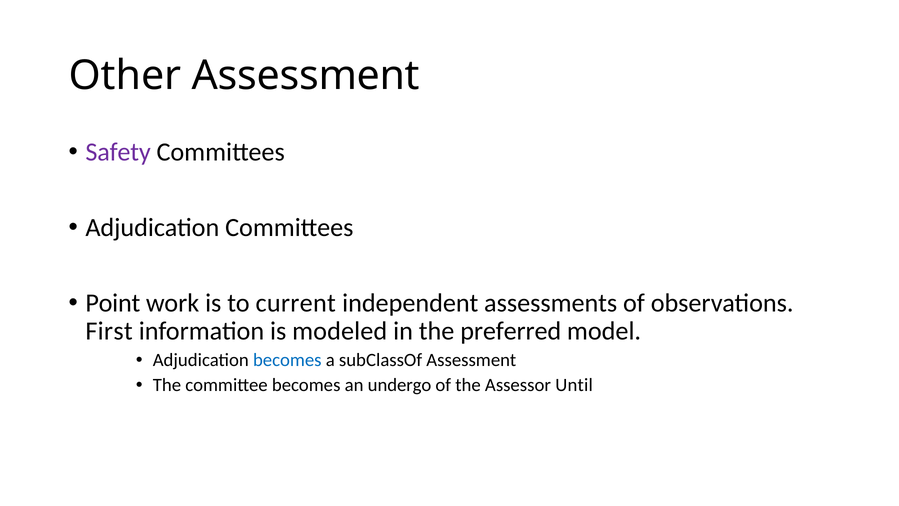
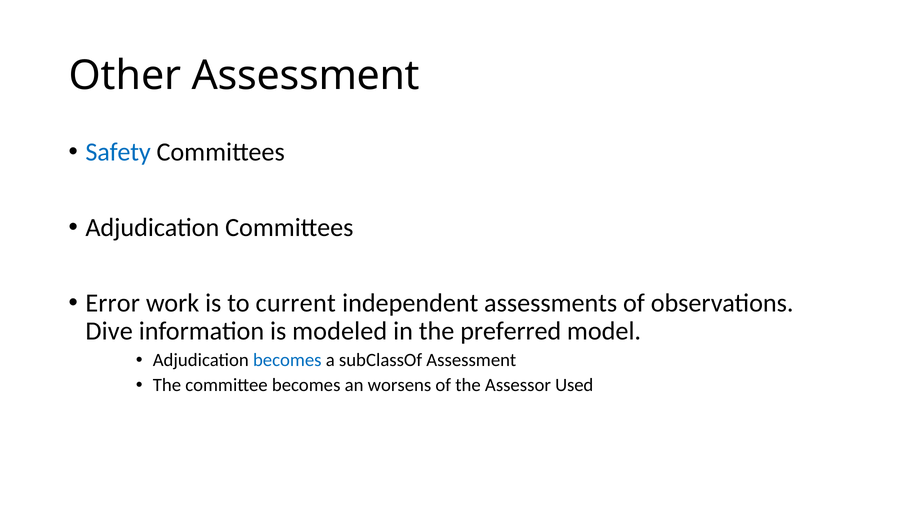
Safety colour: purple -> blue
Point: Point -> Error
First: First -> Dive
undergo: undergo -> worsens
Until: Until -> Used
